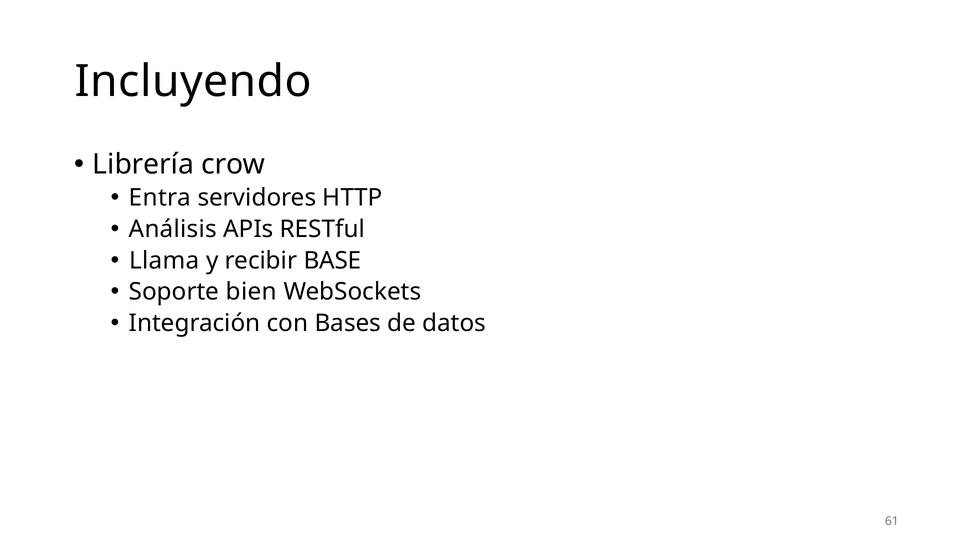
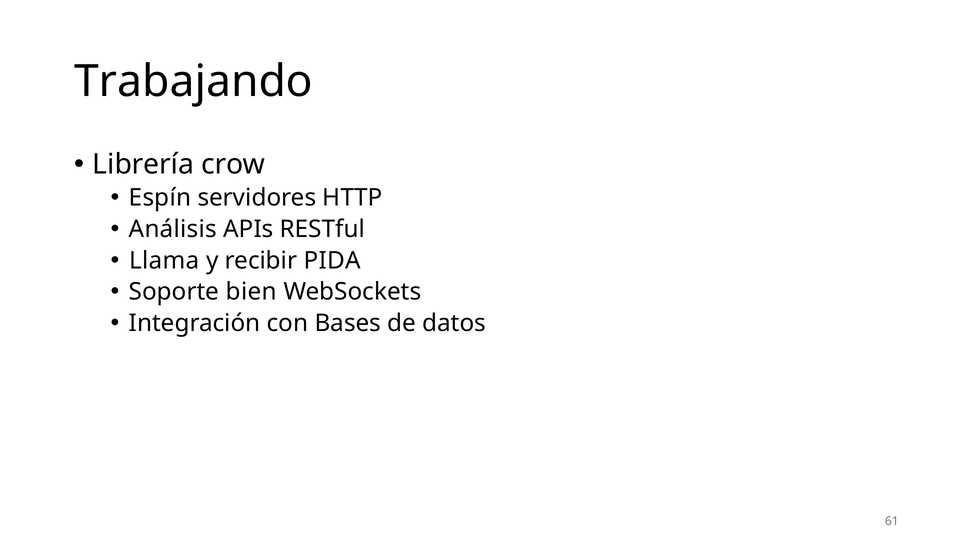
Incluyendo: Incluyendo -> Trabajando
Entra: Entra -> Espín
BASE: BASE -> PIDA
